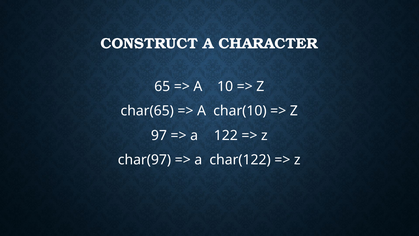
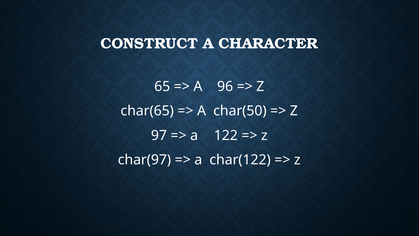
10: 10 -> 96
char(10: char(10 -> char(50
